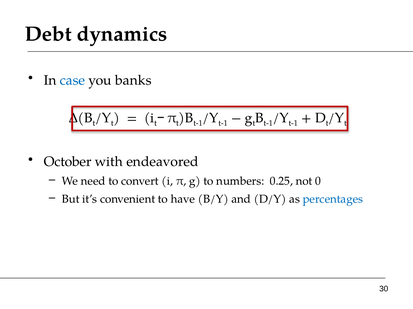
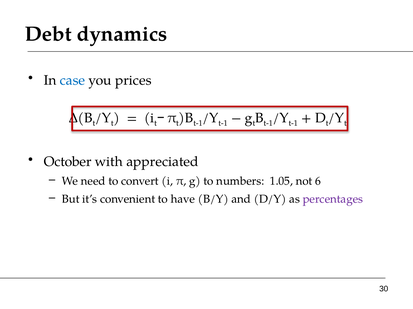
banks: banks -> prices
endeavored: endeavored -> appreciated
0.25: 0.25 -> 1.05
0: 0 -> 6
percentages colour: blue -> purple
